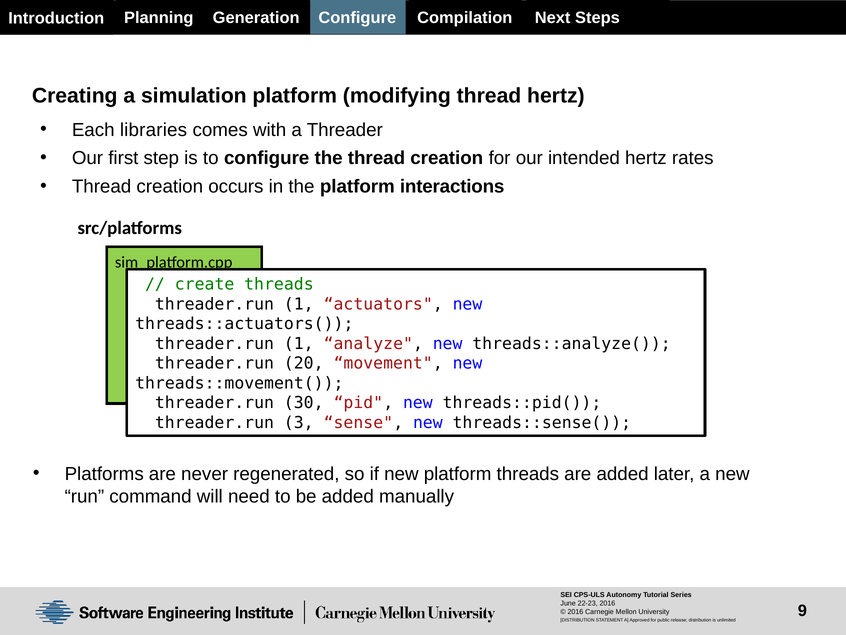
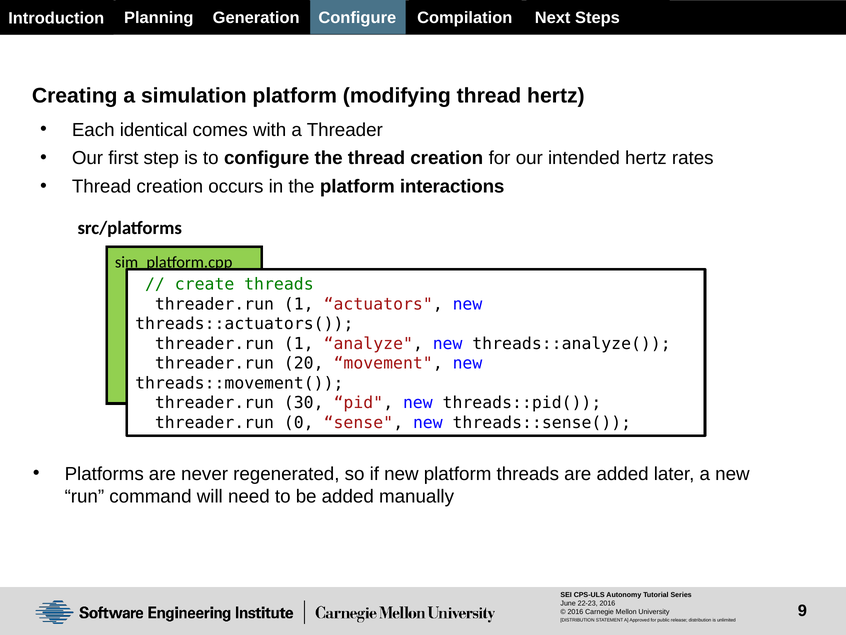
libraries: libraries -> identical
3: 3 -> 0
